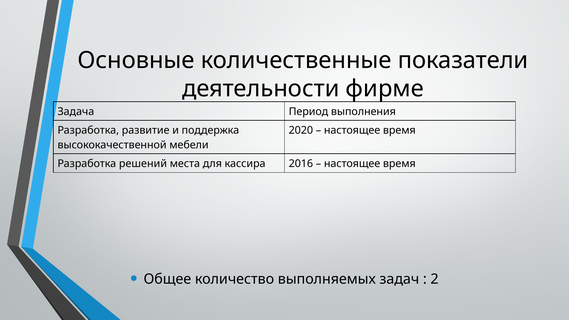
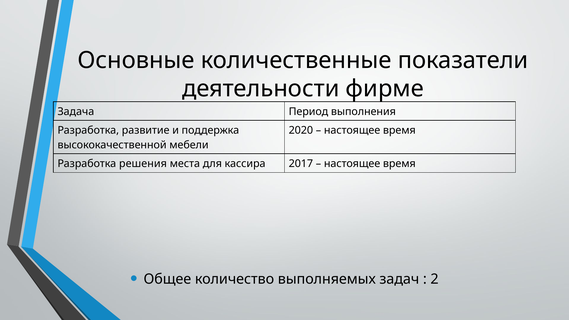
решений: решений -> решения
2016: 2016 -> 2017
